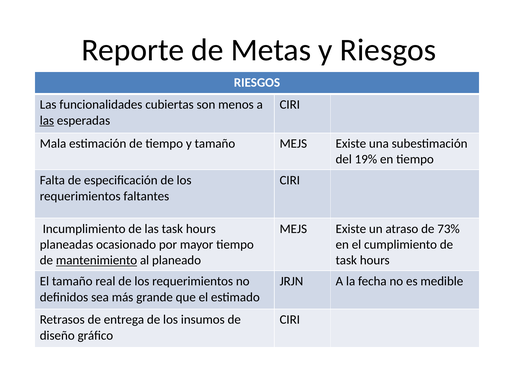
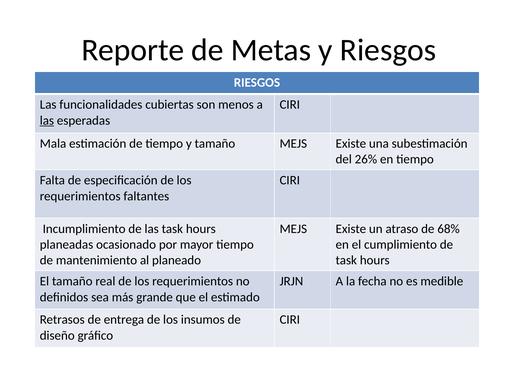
19%: 19% -> 26%
73%: 73% -> 68%
mantenimiento underline: present -> none
